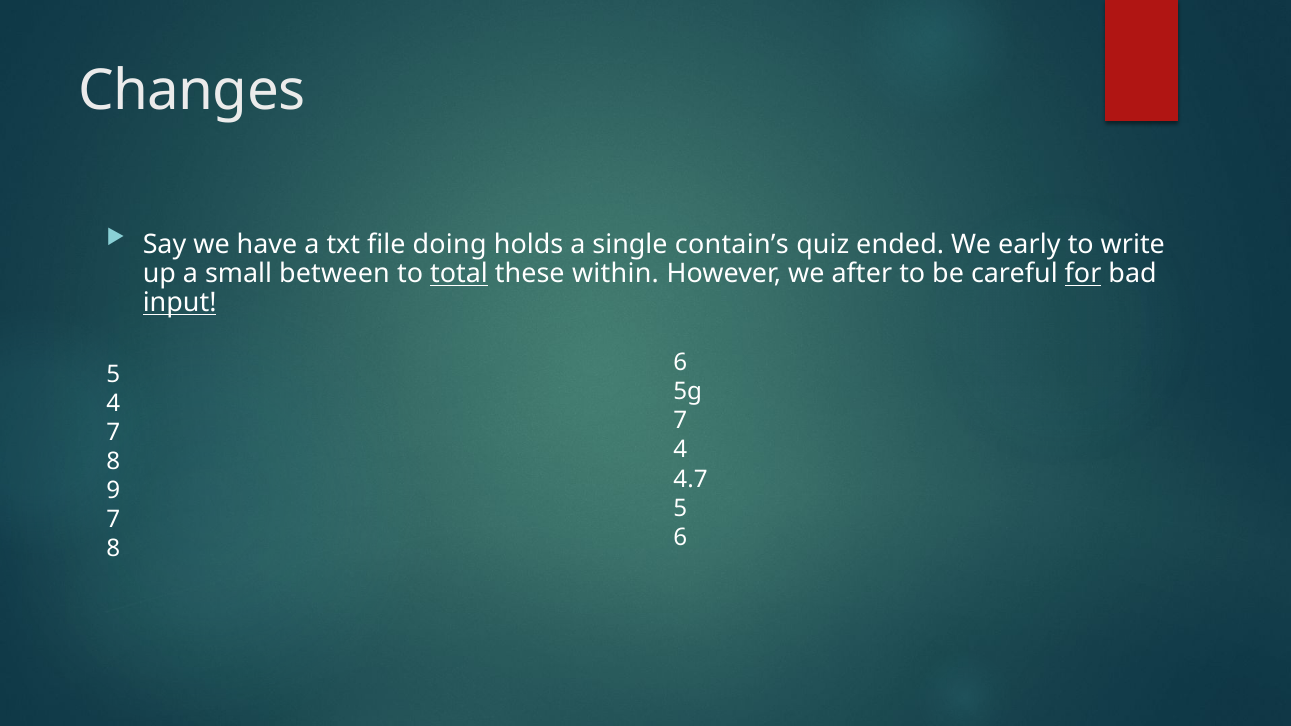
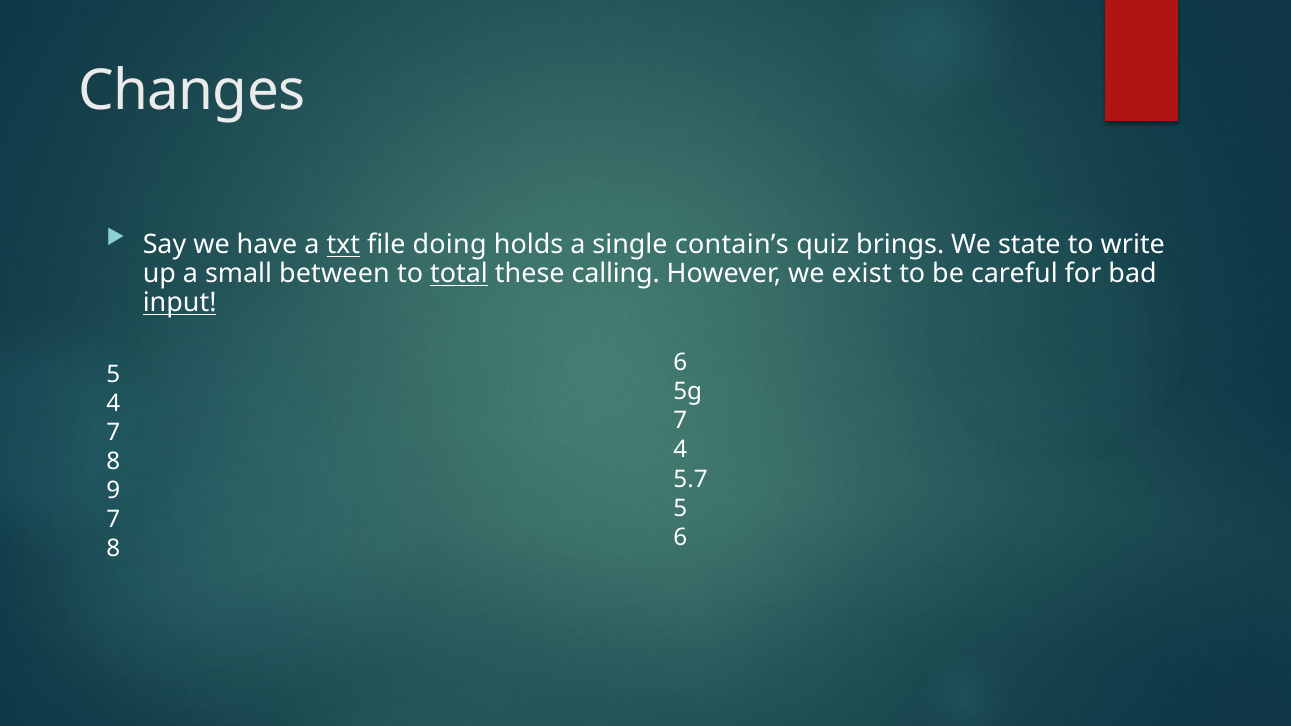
txt underline: none -> present
ended: ended -> brings
early: early -> state
within: within -> calling
after: after -> exist
for underline: present -> none
4.7: 4.7 -> 5.7
